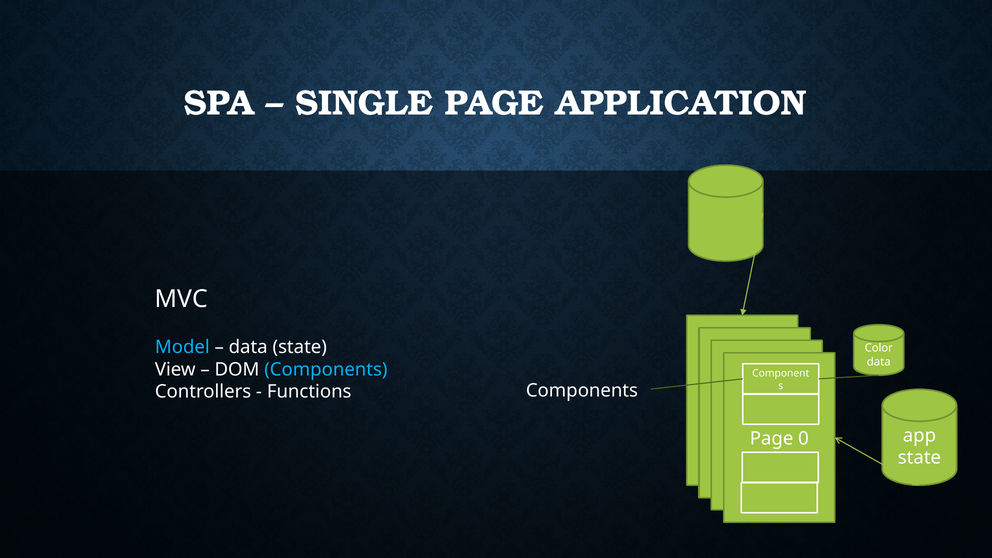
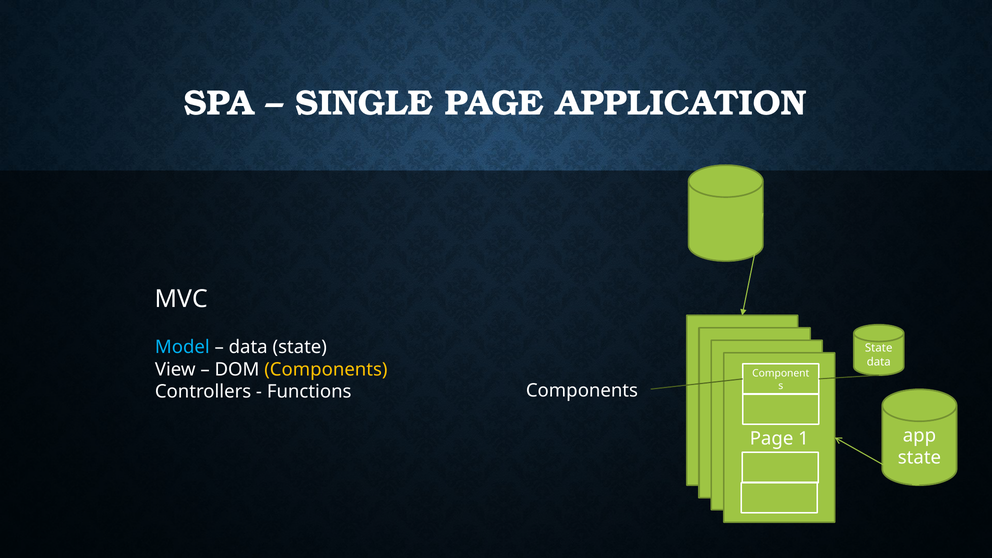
Color at (879, 348): Color -> State
Components at (326, 369) colour: light blue -> yellow
0 at (804, 439): 0 -> 1
